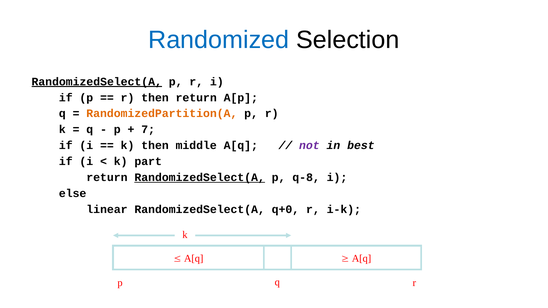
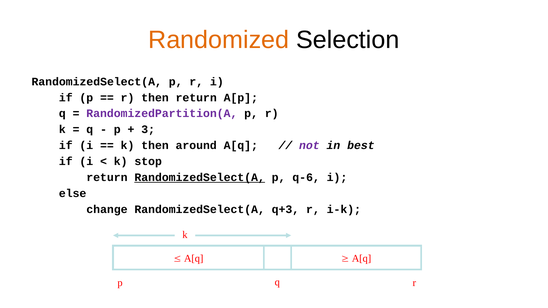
Randomized colour: blue -> orange
RandomizedSelect(A at (97, 82) underline: present -> none
RandomizedPartition(A colour: orange -> purple
7: 7 -> 3
middle: middle -> around
part: part -> stop
q-8: q-8 -> q-6
linear: linear -> change
q+0: q+0 -> q+3
